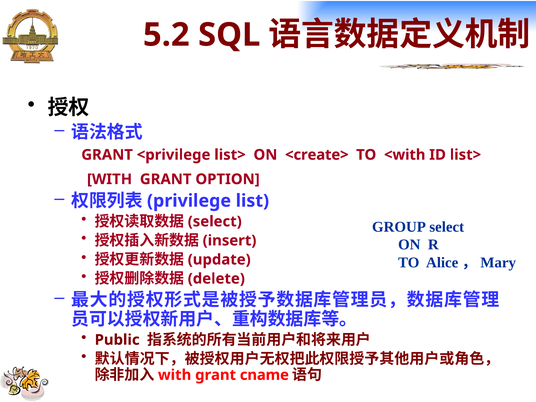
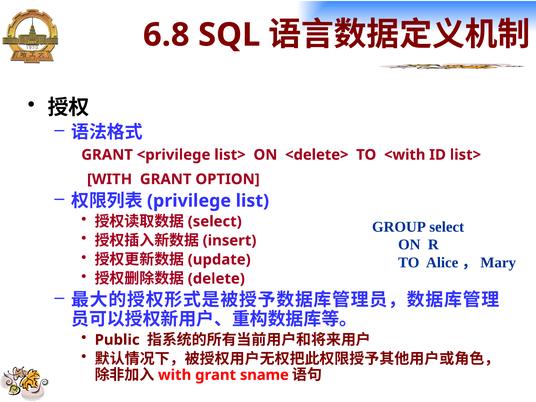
5.2: 5.2 -> 6.8
<create>: <create> -> <delete>
cname: cname -> sname
